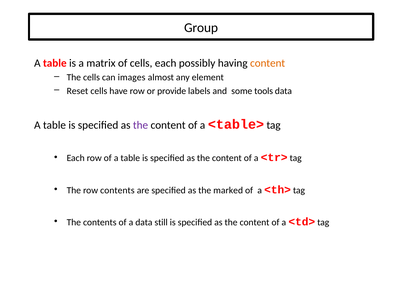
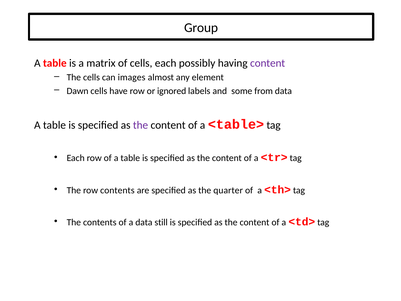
content at (268, 63) colour: orange -> purple
Reset: Reset -> Dawn
provide: provide -> ignored
tools: tools -> from
marked: marked -> quarter
